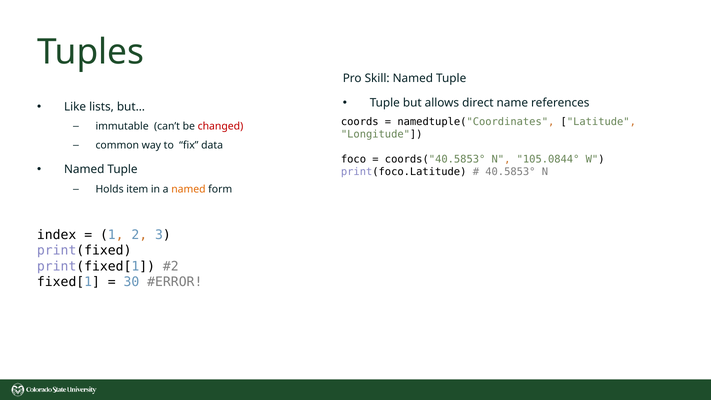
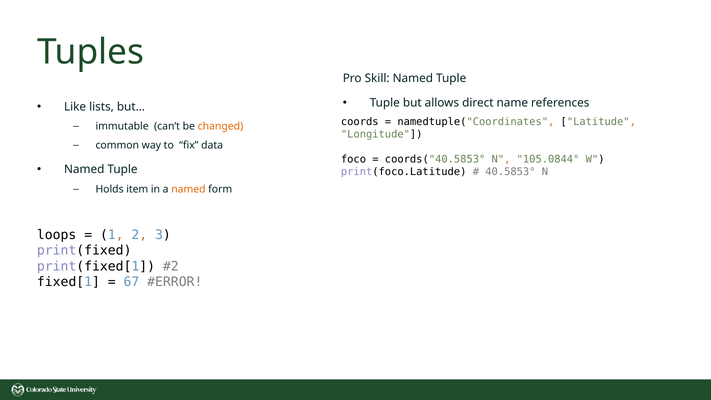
changed colour: red -> orange
index: index -> loops
30: 30 -> 67
